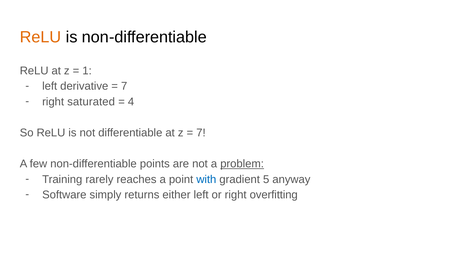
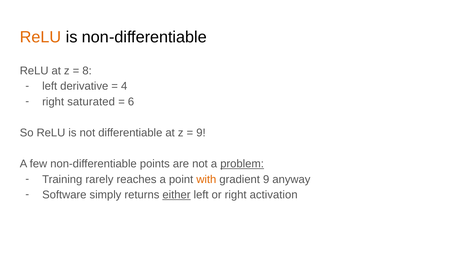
1: 1 -> 8
7 at (124, 86): 7 -> 4
4: 4 -> 6
7 at (201, 133): 7 -> 9
with colour: blue -> orange
gradient 5: 5 -> 9
either underline: none -> present
overfitting: overfitting -> activation
